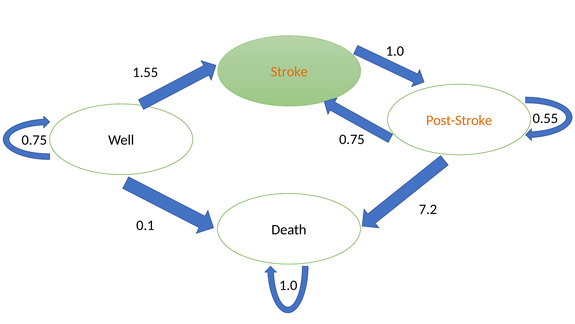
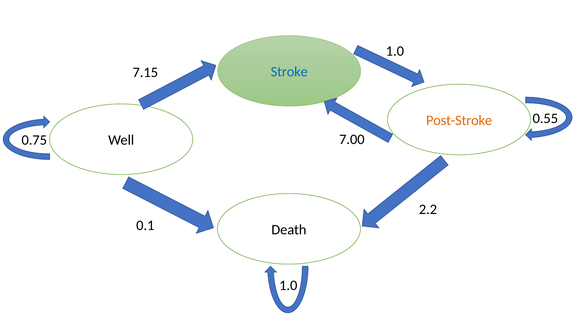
Stroke colour: orange -> blue
1.55: 1.55 -> 7.15
0.75 at (352, 139): 0.75 -> 7.00
7.2: 7.2 -> 2.2
